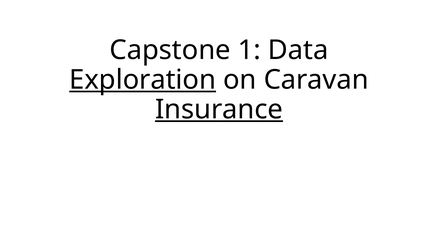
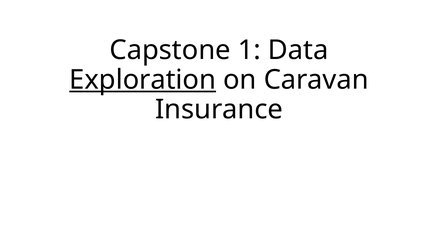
Insurance underline: present -> none
